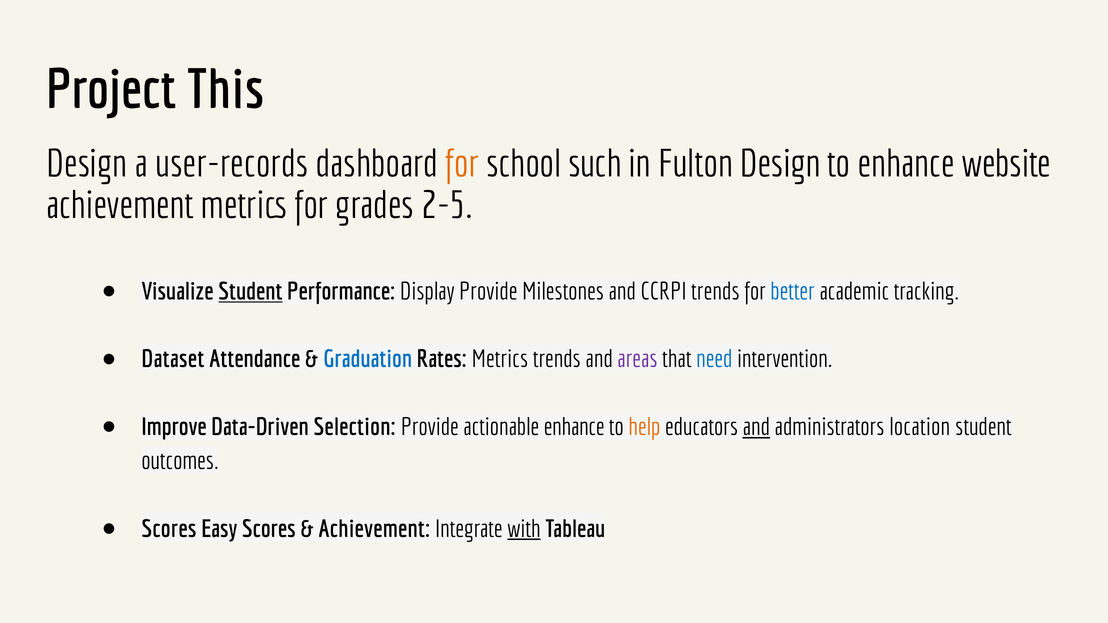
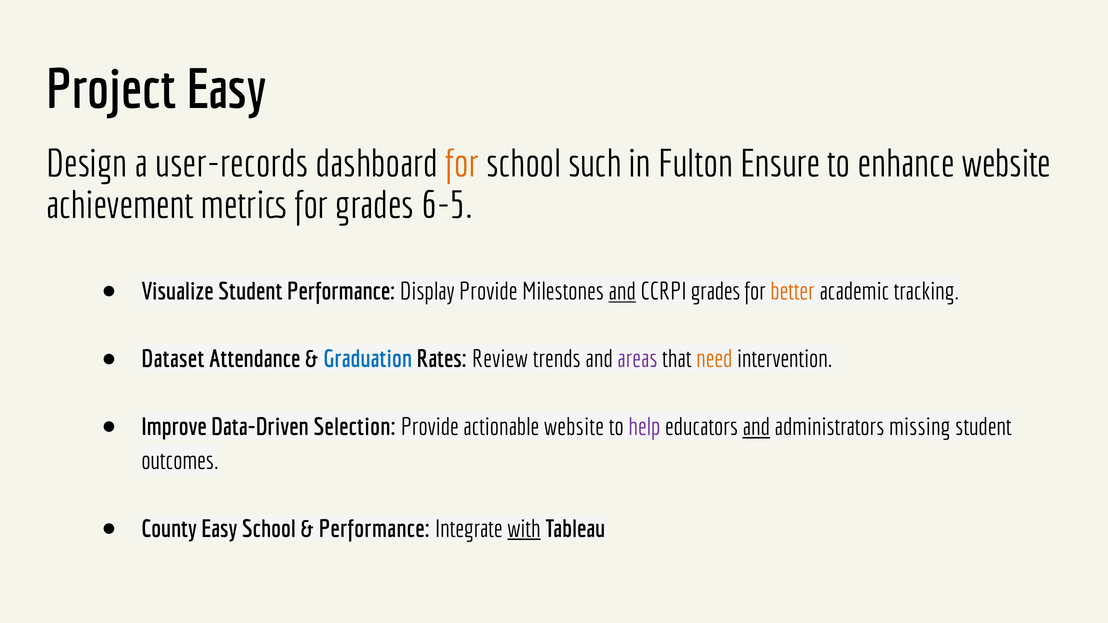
Project This: This -> Easy
Fulton Design: Design -> Ensure
2-5: 2-5 -> 6-5
Student at (250, 292) underline: present -> none
and at (622, 292) underline: none -> present
CCRPI trends: trends -> grades
better colour: blue -> orange
Rates Metrics: Metrics -> Review
need colour: blue -> orange
actionable enhance: enhance -> website
help colour: orange -> purple
location: location -> missing
Scores at (169, 529): Scores -> County
Easy Scores: Scores -> School
Achievement at (374, 529): Achievement -> Performance
